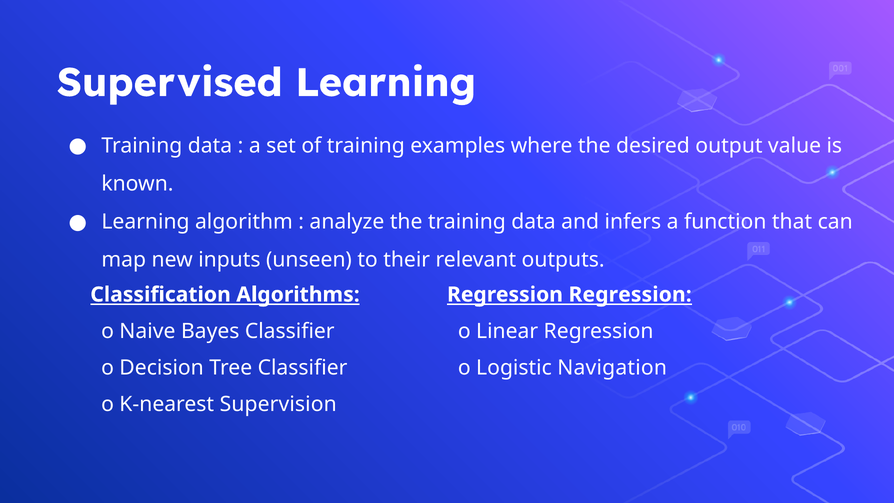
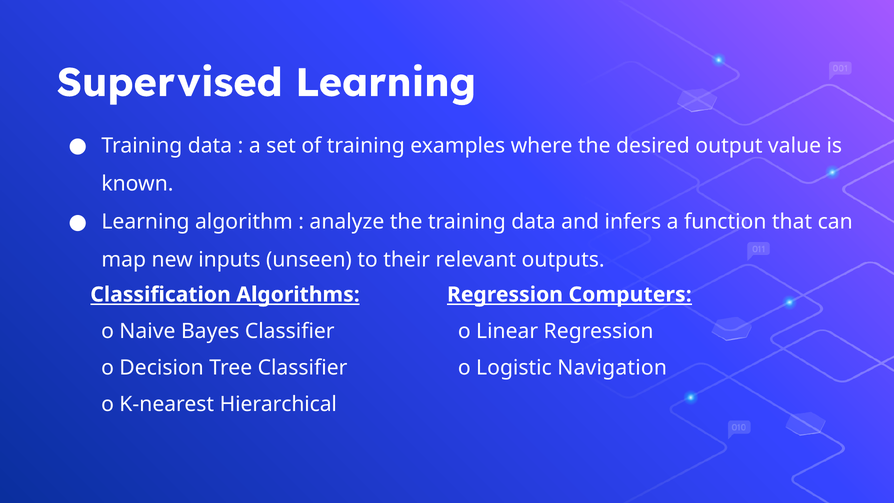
Regression Regression: Regression -> Computers
Supervision: Supervision -> Hierarchical
